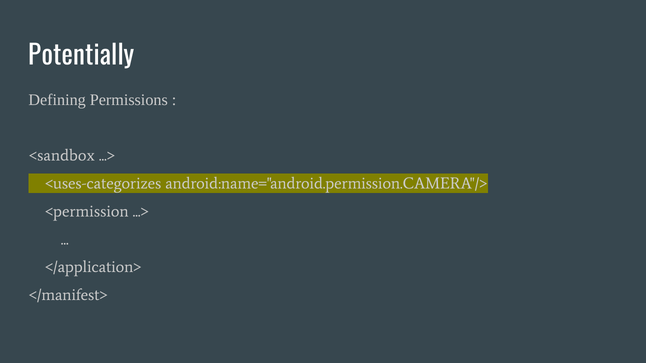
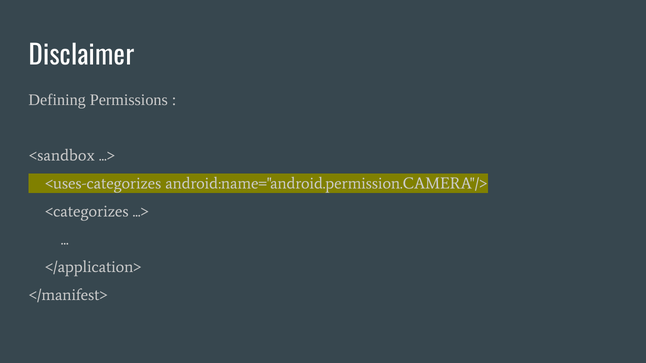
Potentially: Potentially -> Disclaimer
<permission: <permission -> <categorizes
